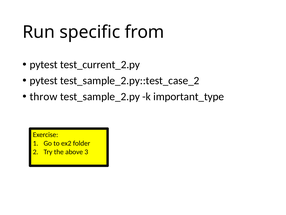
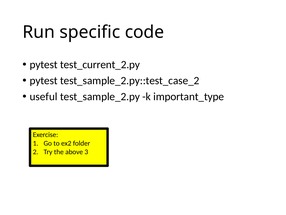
from: from -> code
throw: throw -> useful
